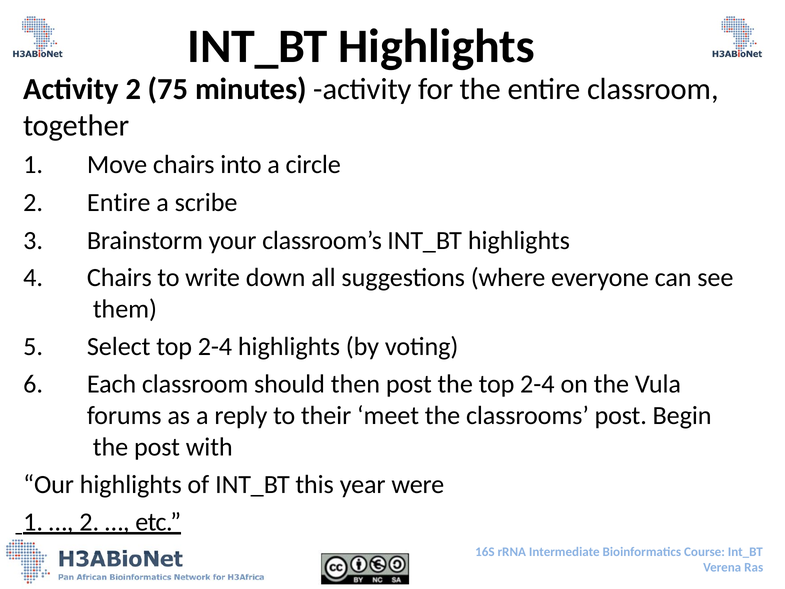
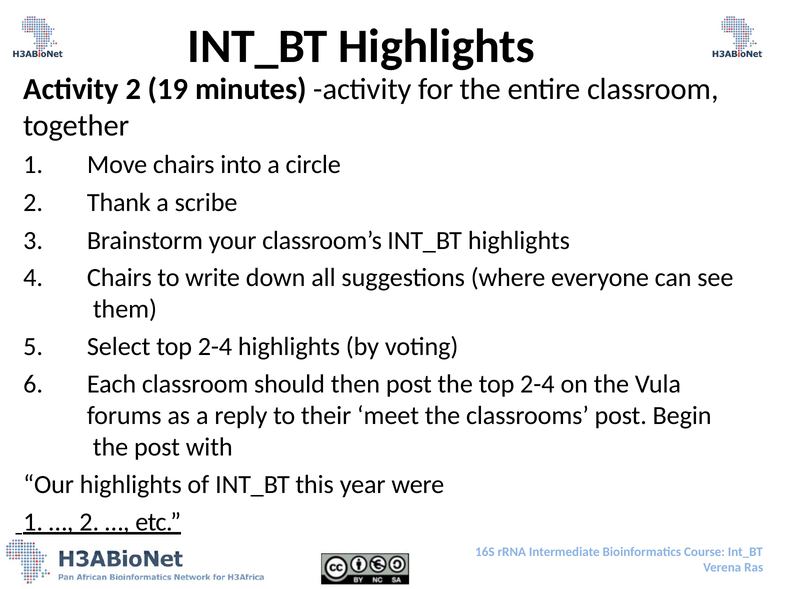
75: 75 -> 19
2 Entire: Entire -> Thank
